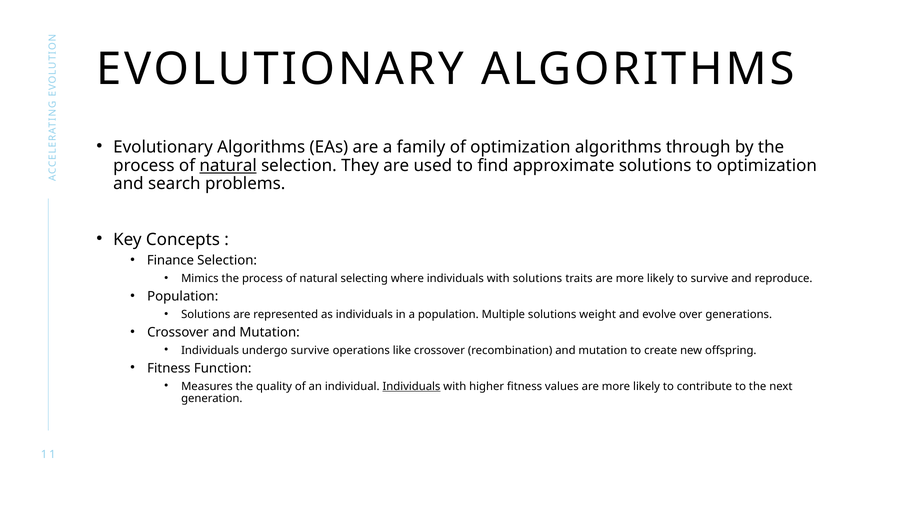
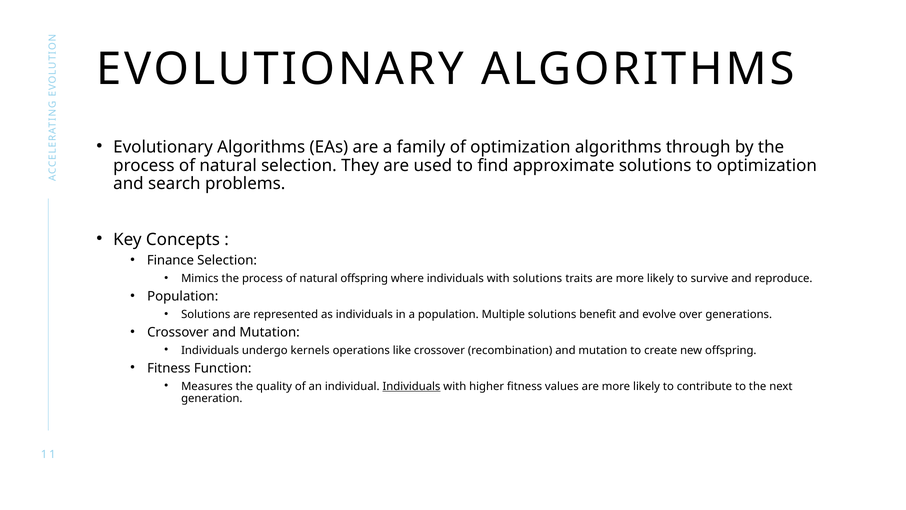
natural at (228, 165) underline: present -> none
natural selecting: selecting -> offspring
weight: weight -> benefit
undergo survive: survive -> kernels
